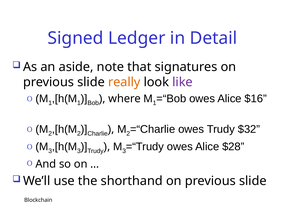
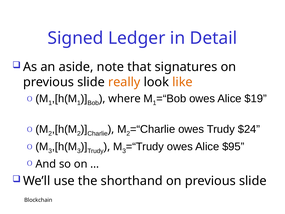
like colour: purple -> orange
$16: $16 -> $19
$32: $32 -> $24
$28: $28 -> $95
